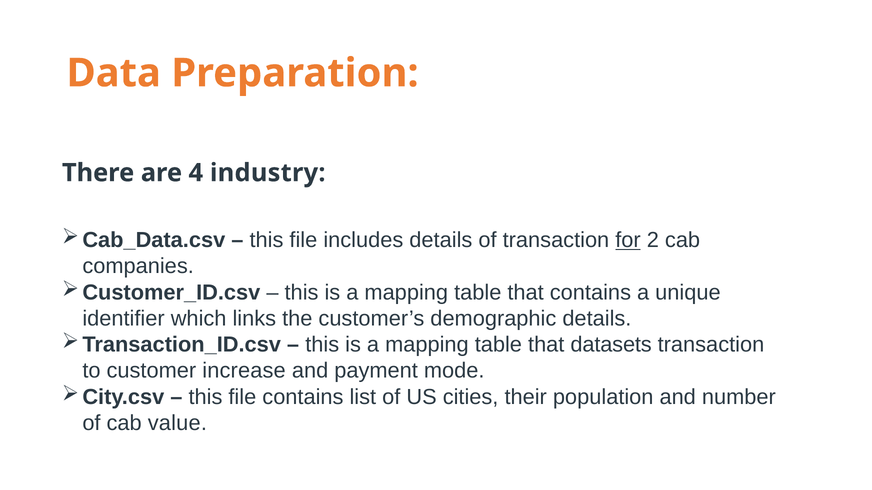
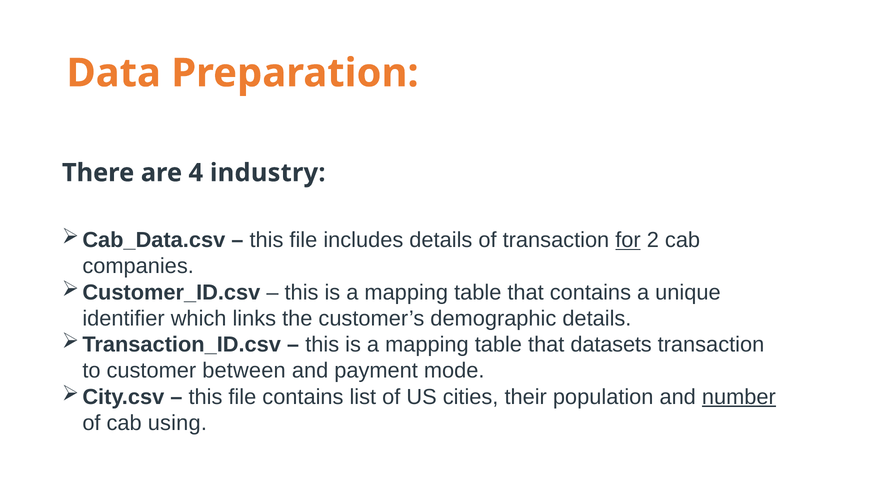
increase: increase -> between
number underline: none -> present
value: value -> using
